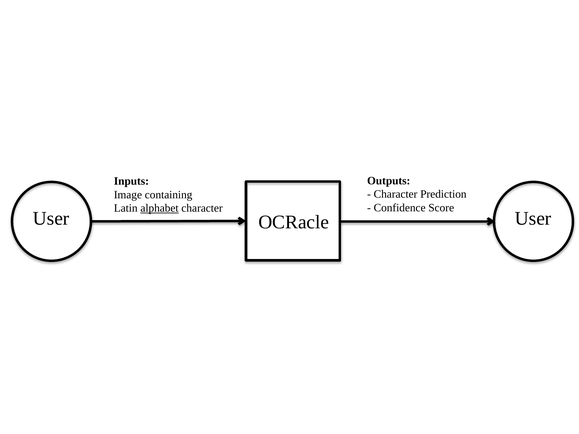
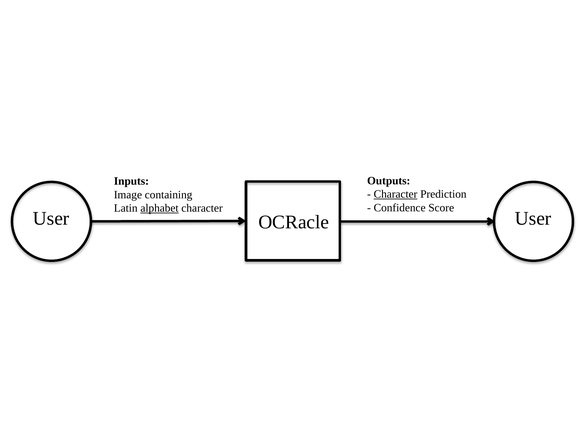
Character at (396, 194) underline: none -> present
